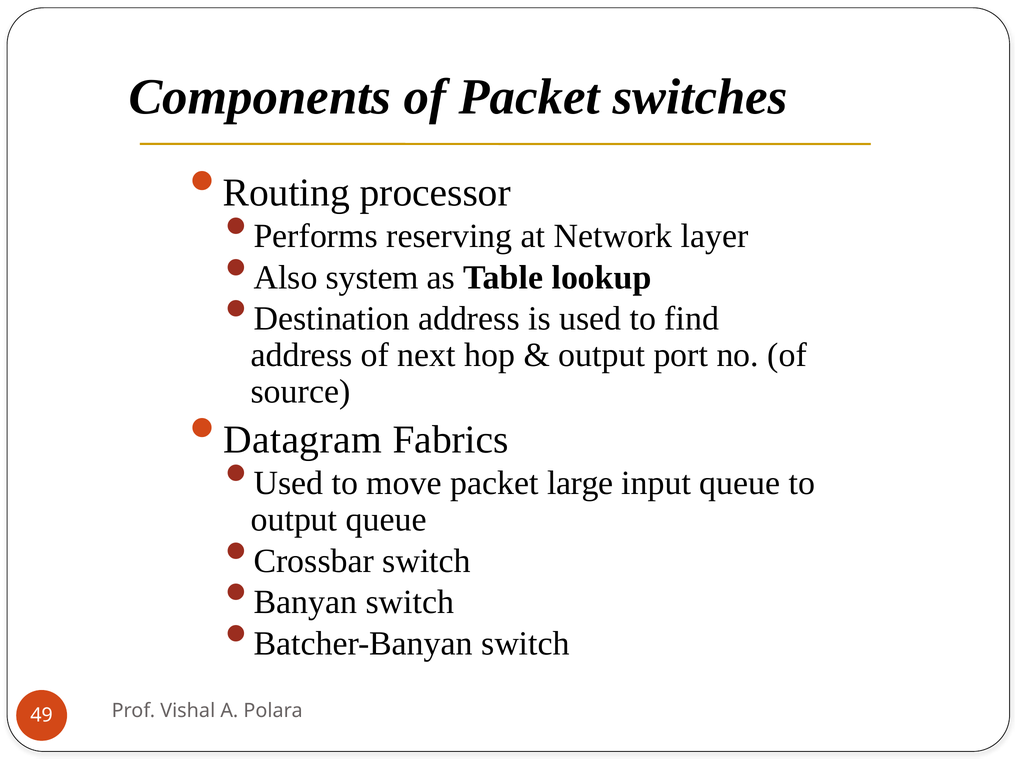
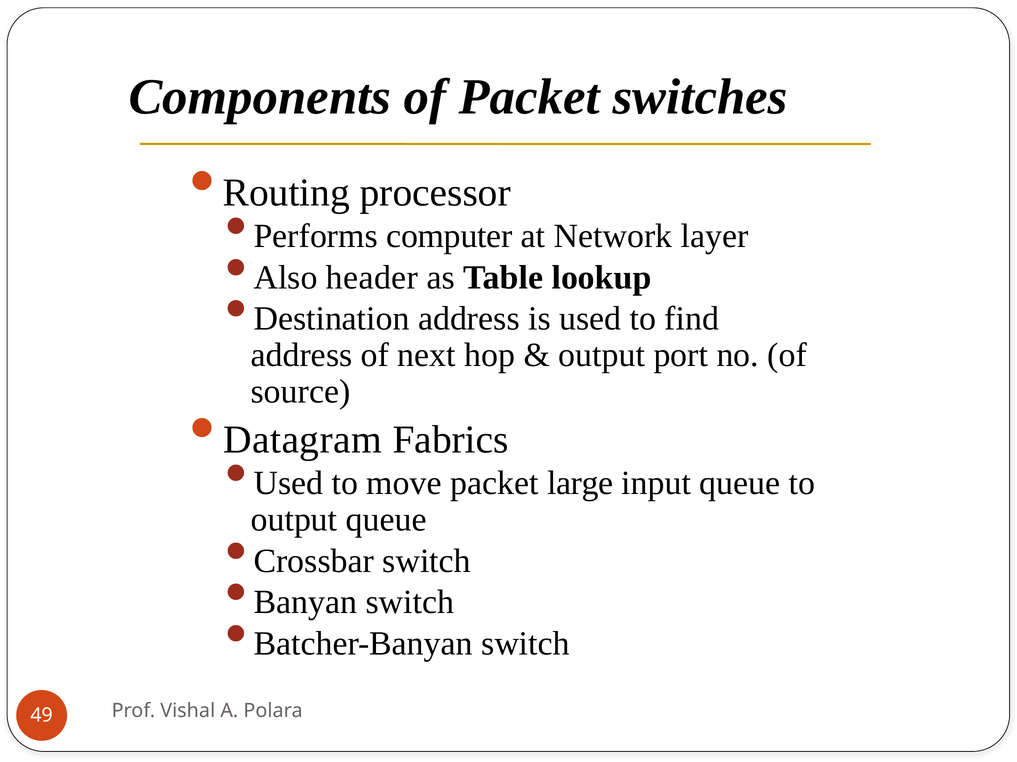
reserving: reserving -> computer
system: system -> header
